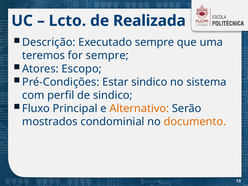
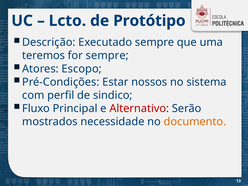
Realizada: Realizada -> Protótipo
Estar sindico: sindico -> nossos
Alternativo colour: orange -> red
condominial: condominial -> necessidade
